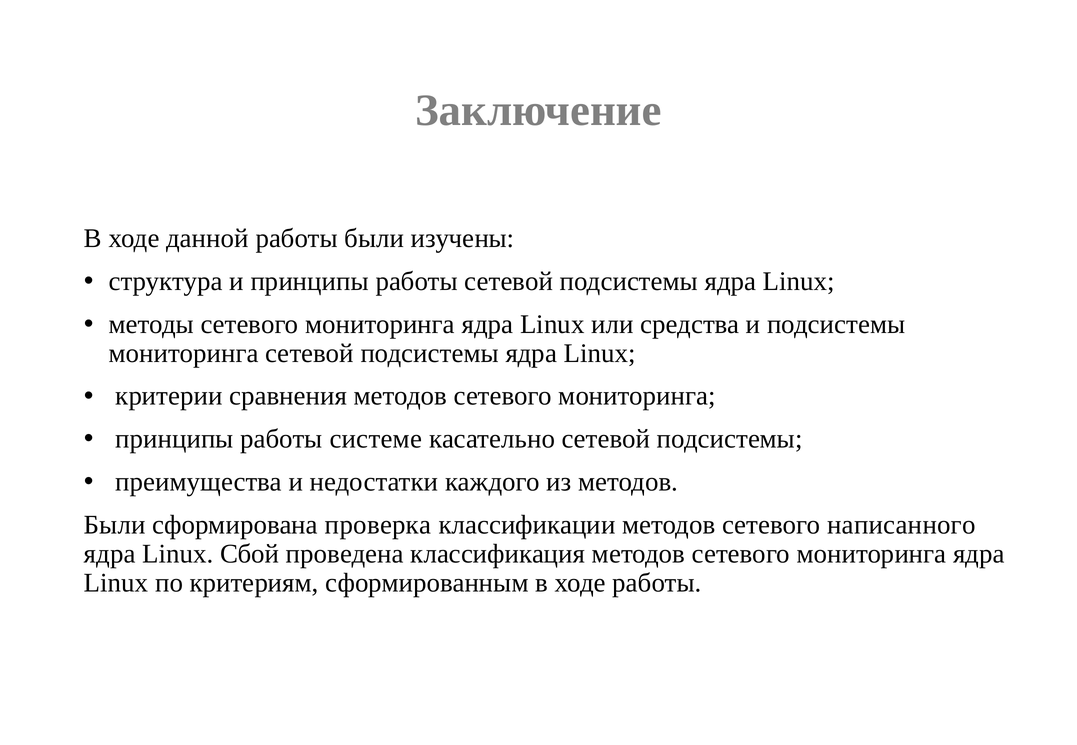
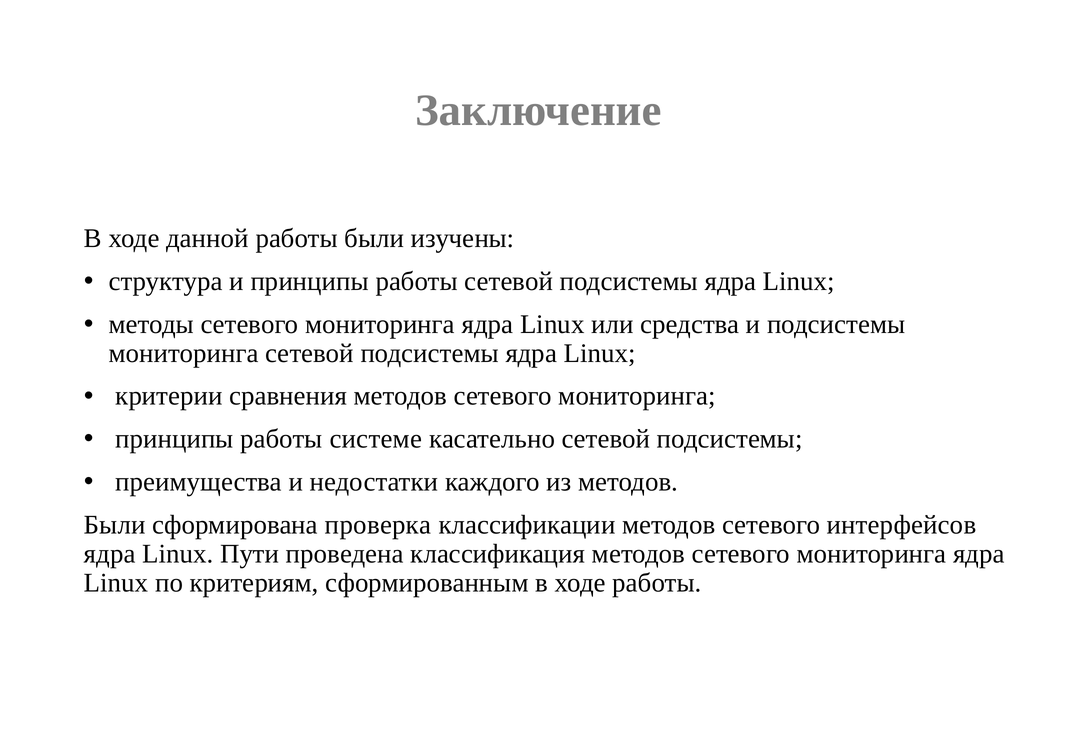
написанного: написанного -> интерфейсов
Сбой: Сбой -> Пути
